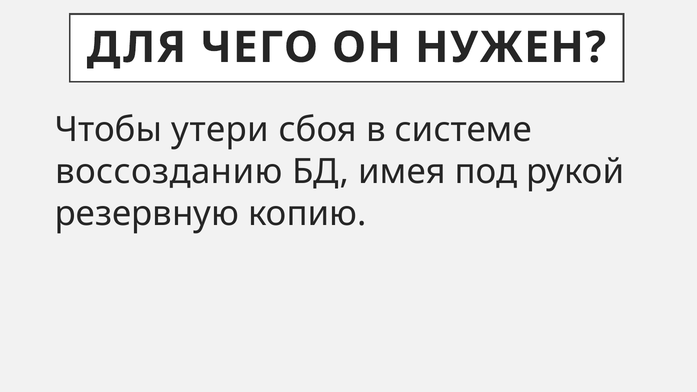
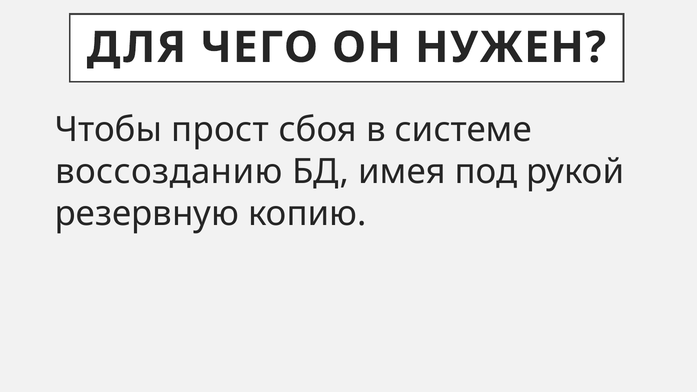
утери: утери -> прост
